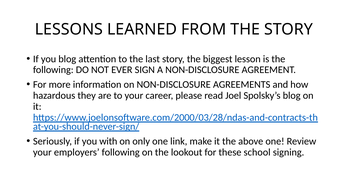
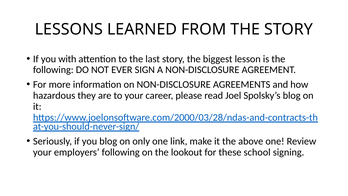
you blog: blog -> with
you with: with -> blog
